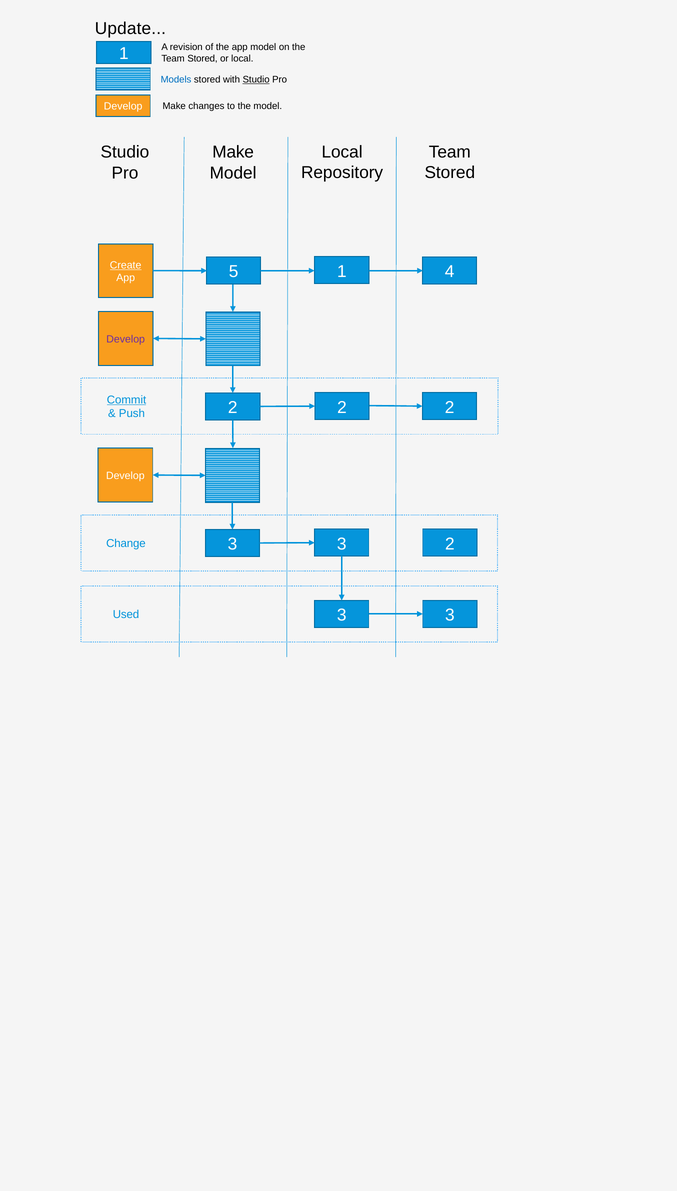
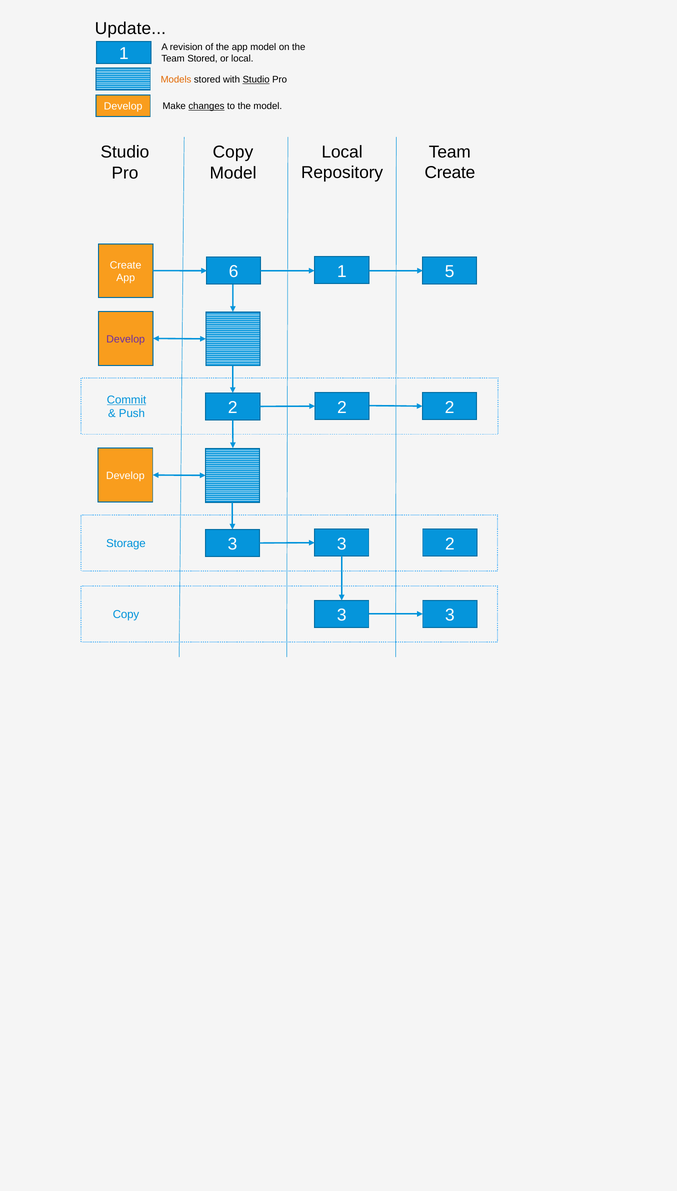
Models colour: blue -> orange
changes underline: none -> present
Make at (233, 152): Make -> Copy
Stored at (450, 173): Stored -> Create
Create at (126, 265) underline: present -> none
5: 5 -> 6
4: 4 -> 5
Change: Change -> Storage
Used at (126, 615): Used -> Copy
